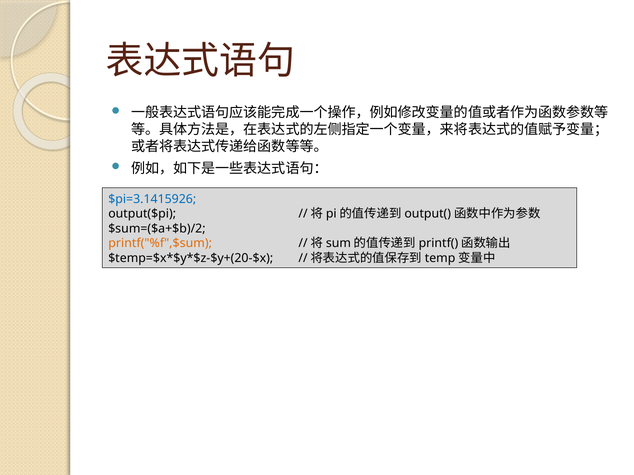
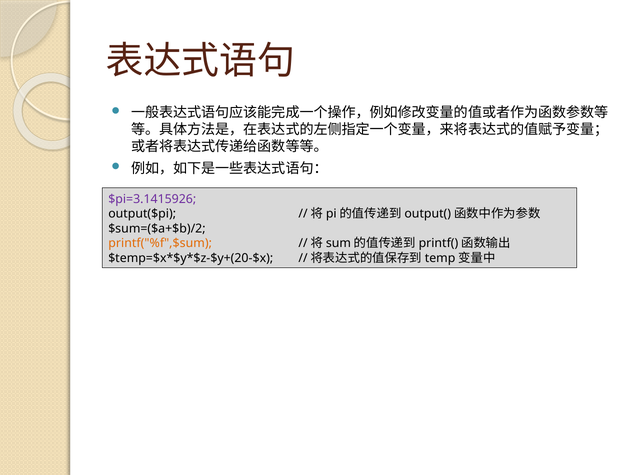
$pi=3.1415926 colour: blue -> purple
